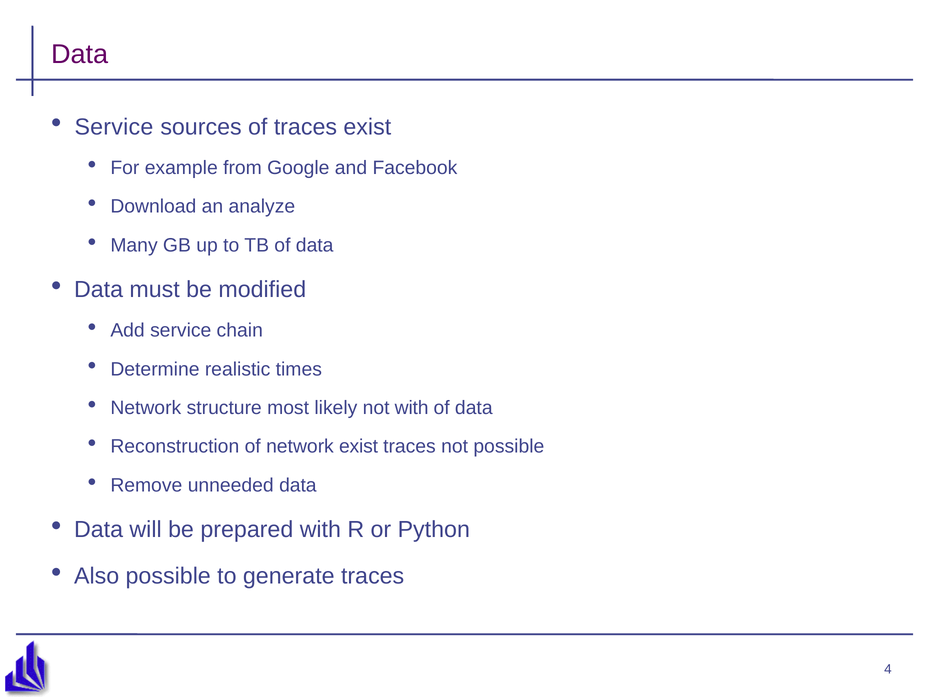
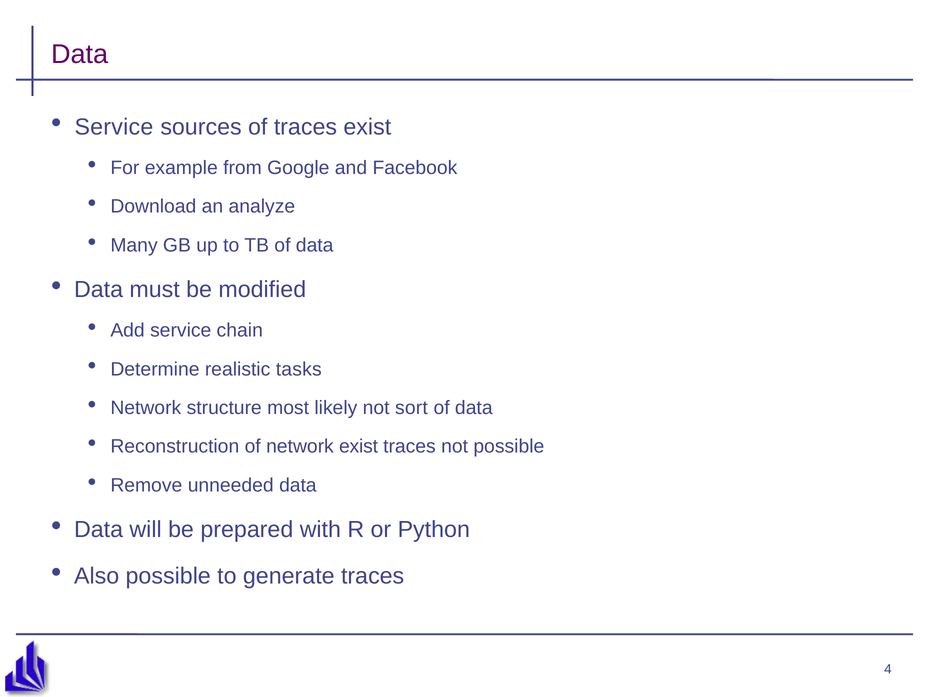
times: times -> tasks
not with: with -> sort
